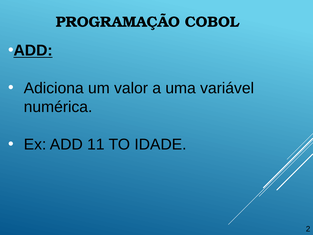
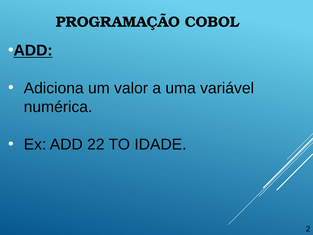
11: 11 -> 22
